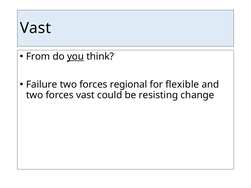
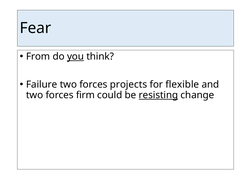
Vast at (35, 28): Vast -> Fear
regional: regional -> projects
forces vast: vast -> firm
resisting underline: none -> present
